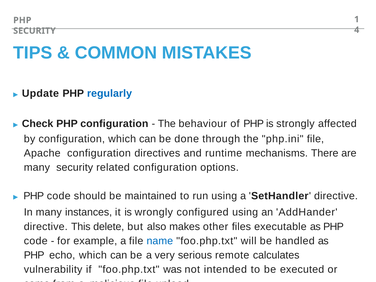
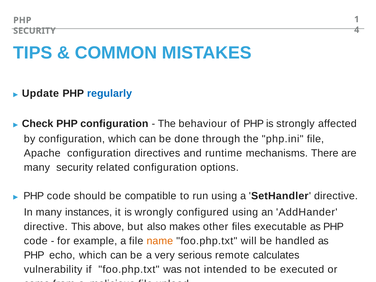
maintained: maintained -> compatible
delete: delete -> above
name colour: blue -> orange
